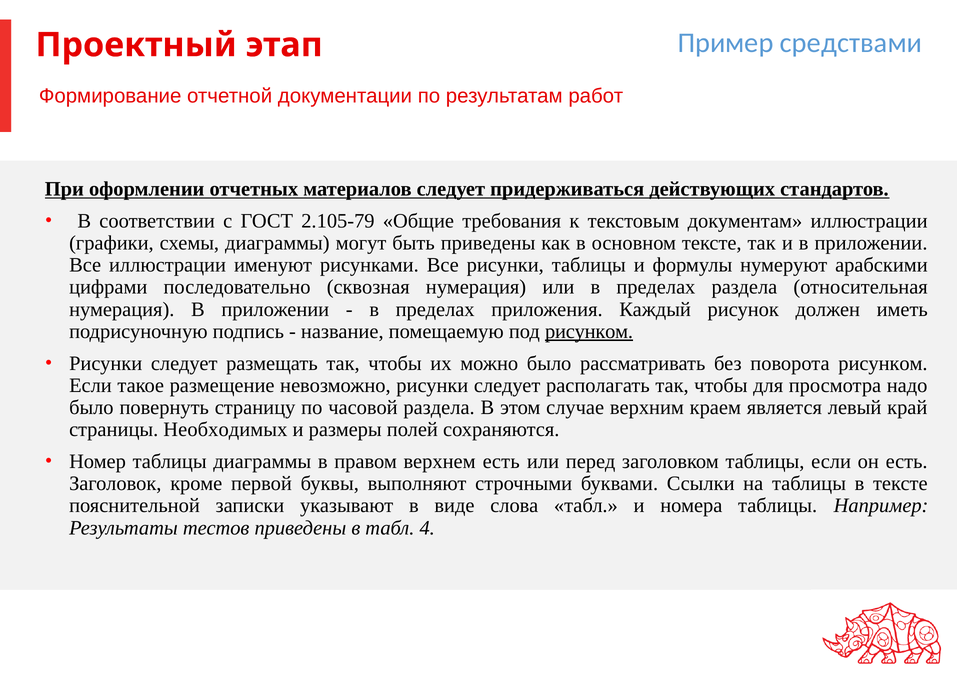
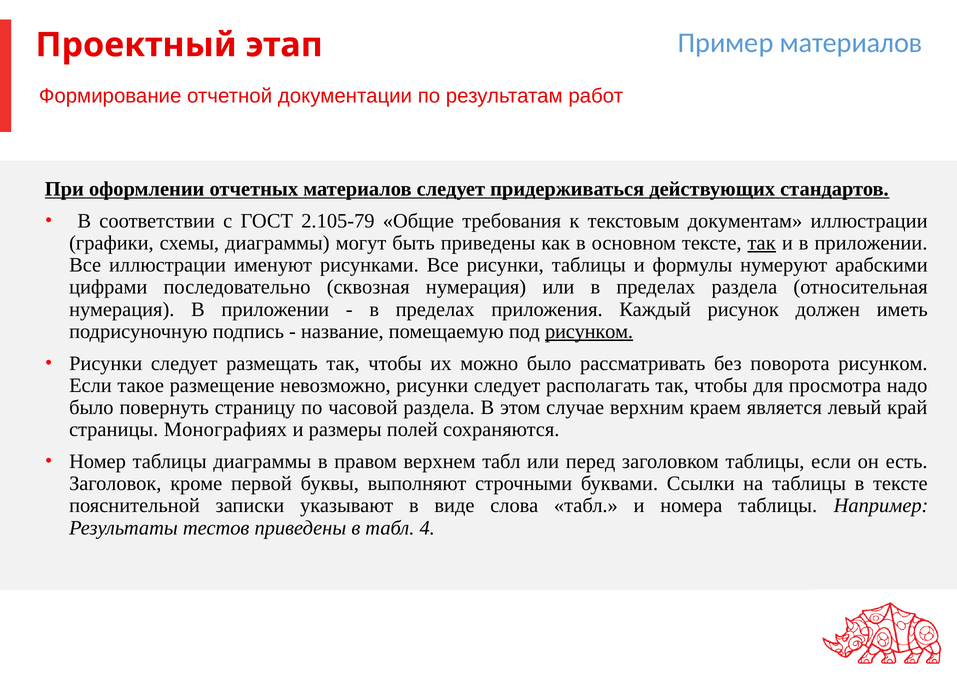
Пример средствами: средствами -> материалов
так at (762, 243) underline: none -> present
Необходимых: Необходимых -> Монографиях
верхнем есть: есть -> табл
